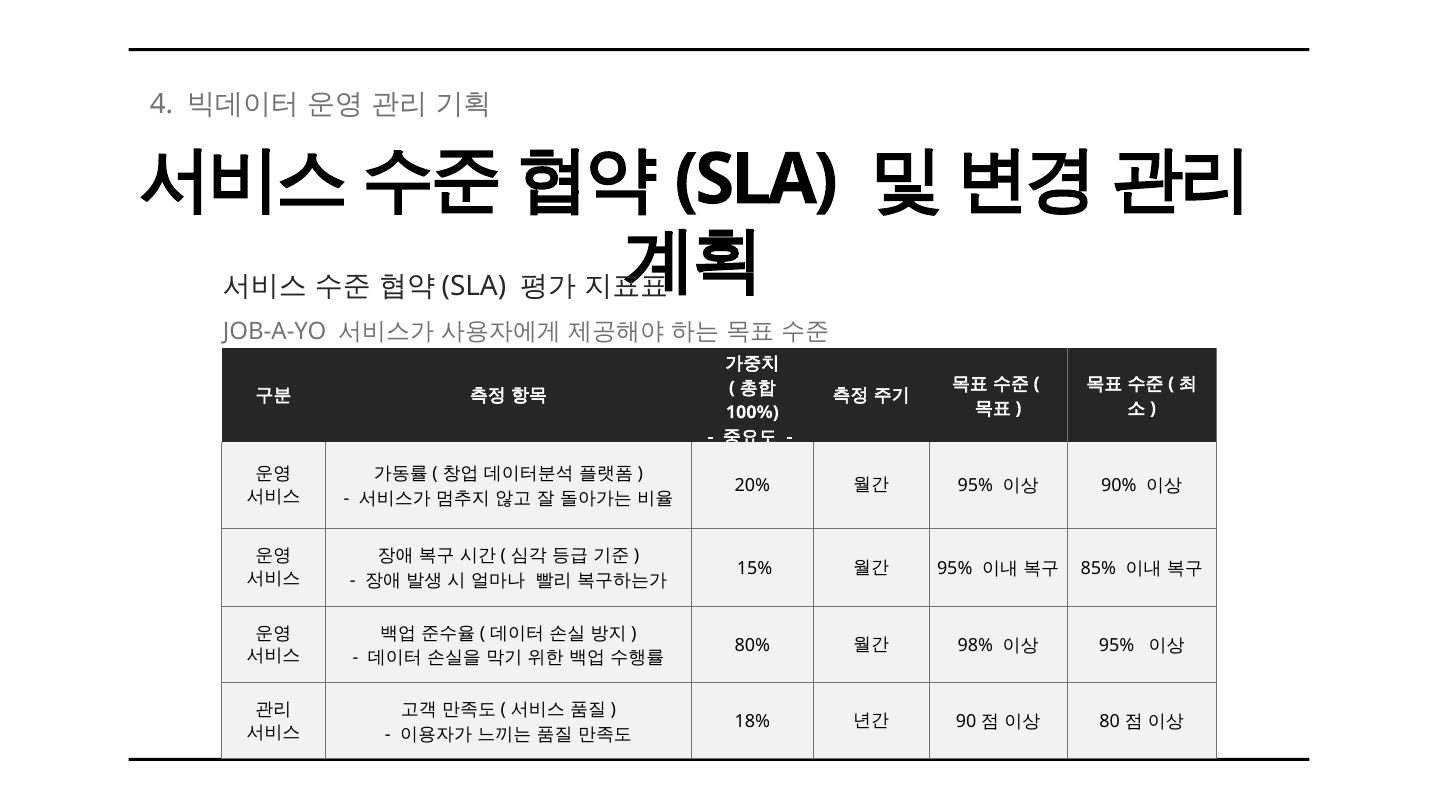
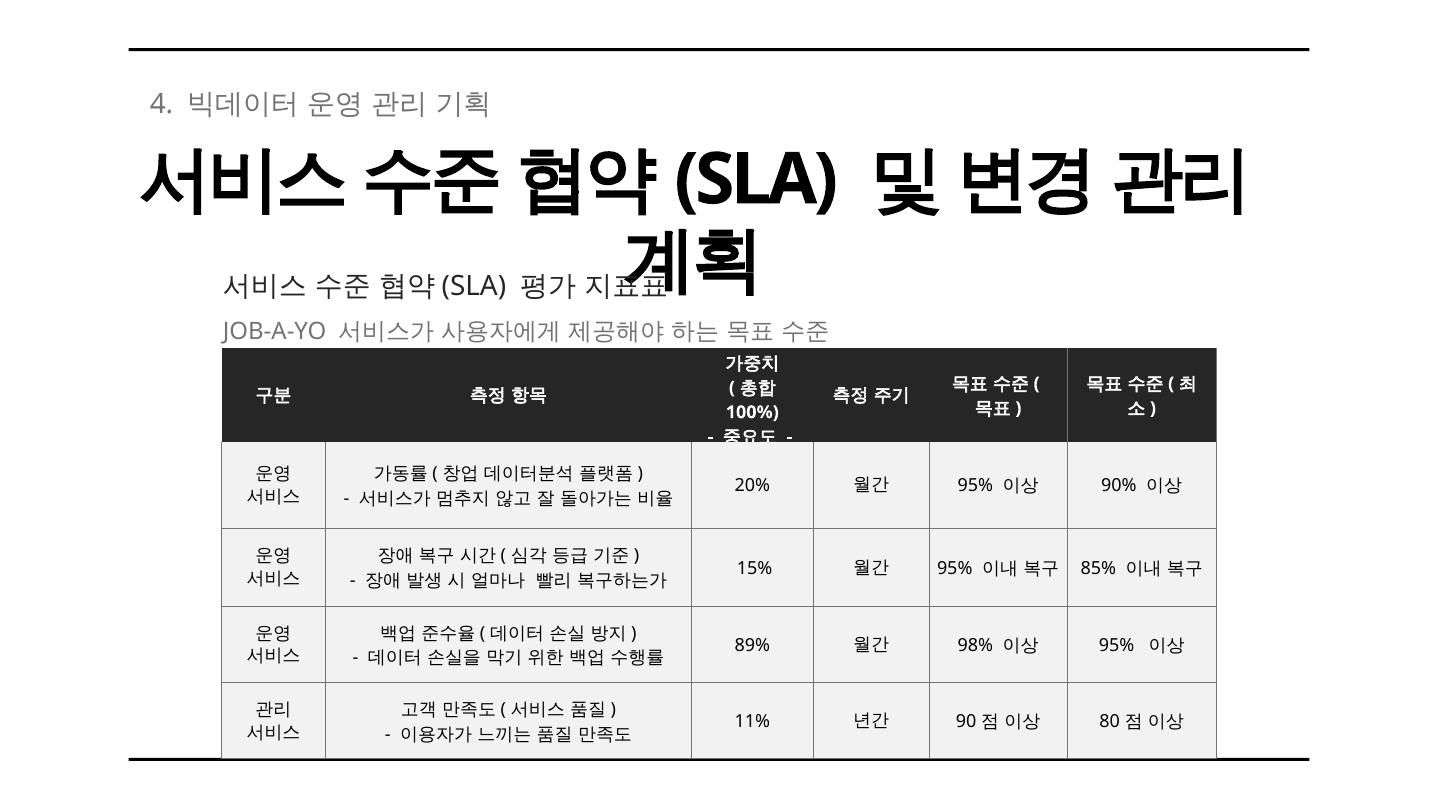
80%: 80% -> 89%
18%: 18% -> 11%
